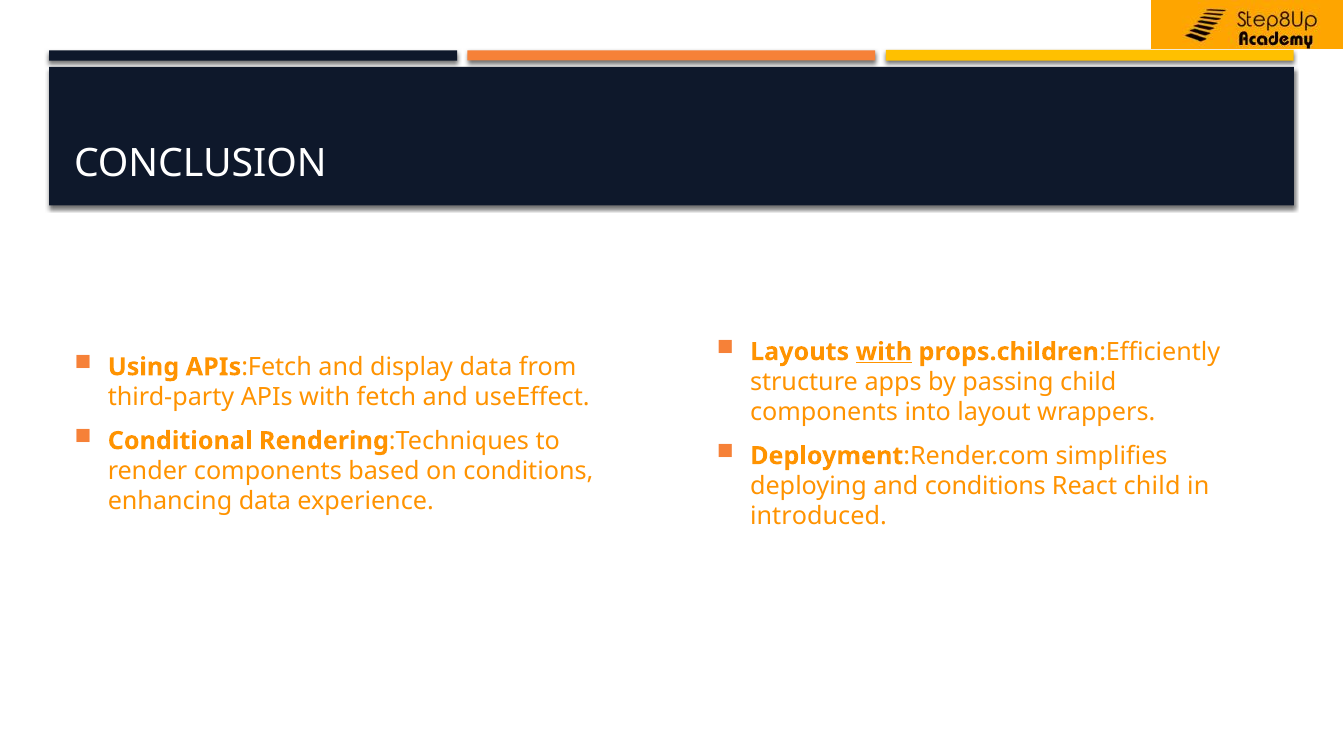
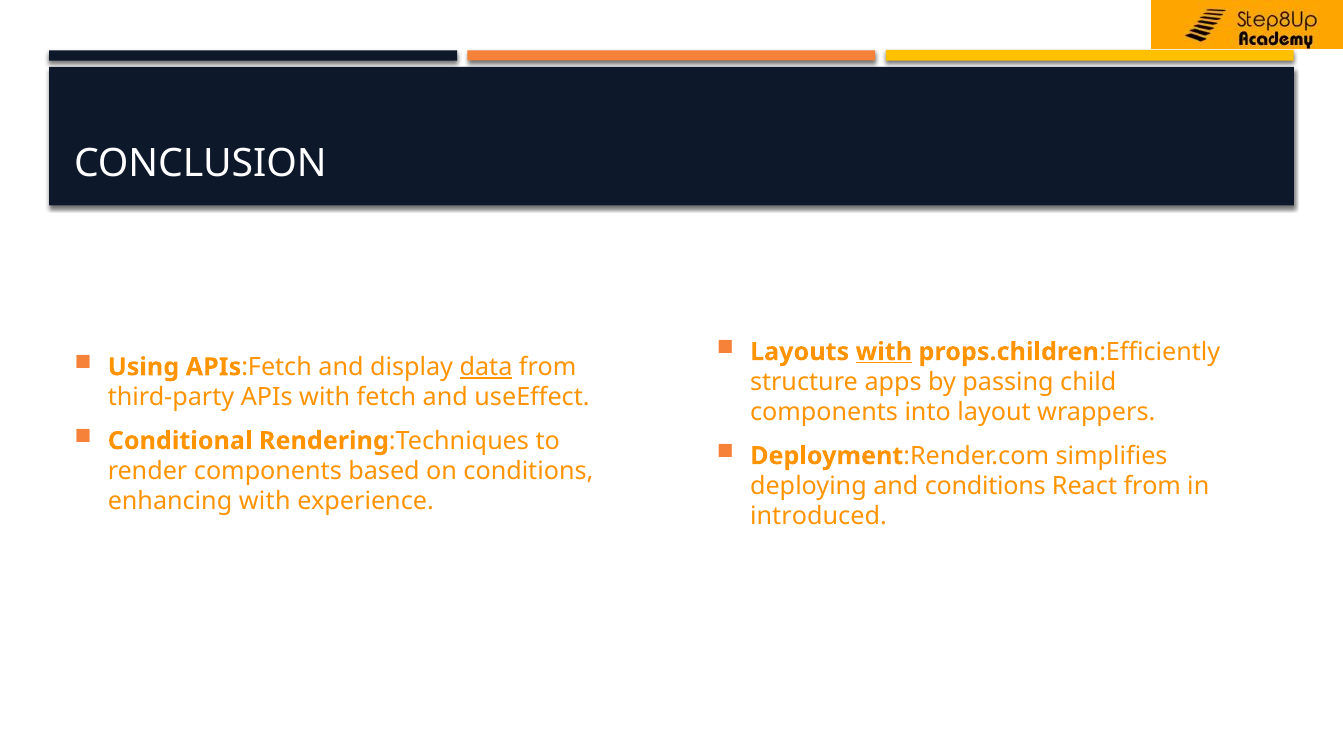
data at (486, 367) underline: none -> present
React child: child -> from
enhancing data: data -> with
